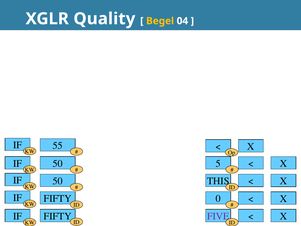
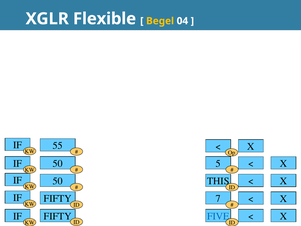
Quality: Quality -> Flexible
0: 0 -> 7
FIVE colour: purple -> blue
